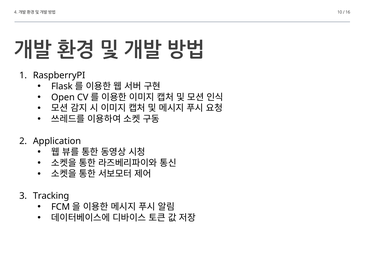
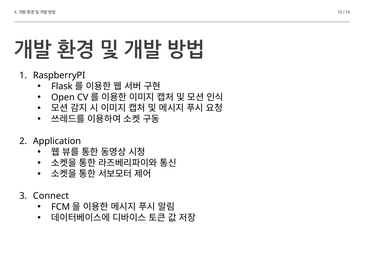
Tracking: Tracking -> Connect
